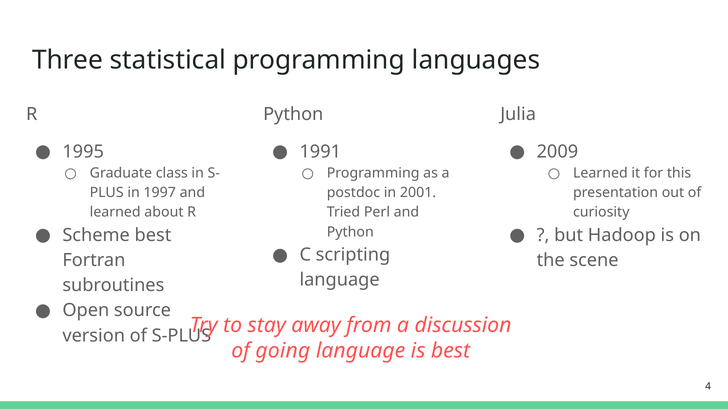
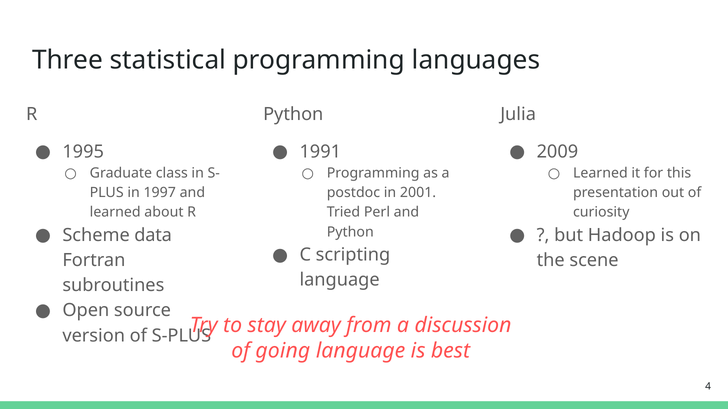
Scheme best: best -> data
